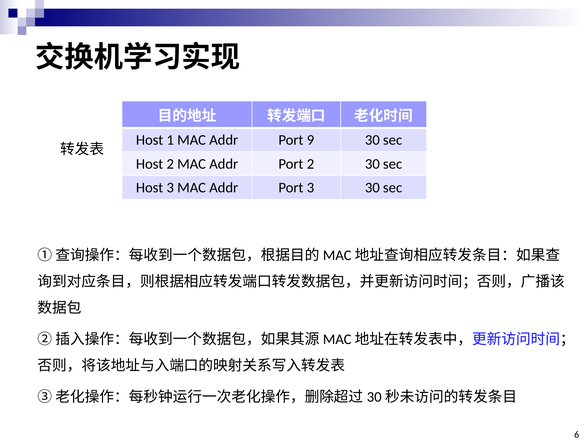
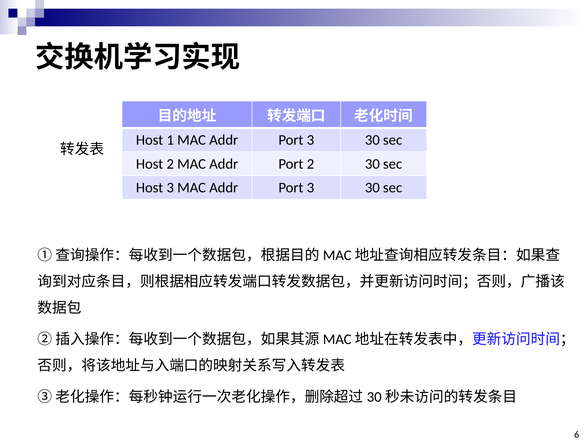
9 at (310, 140): 9 -> 3
